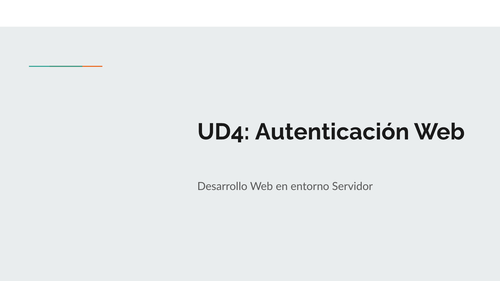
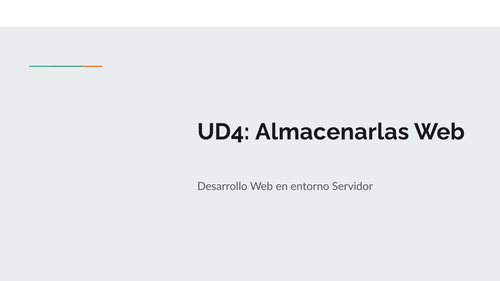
Autenticación: Autenticación -> Almacenarlas
